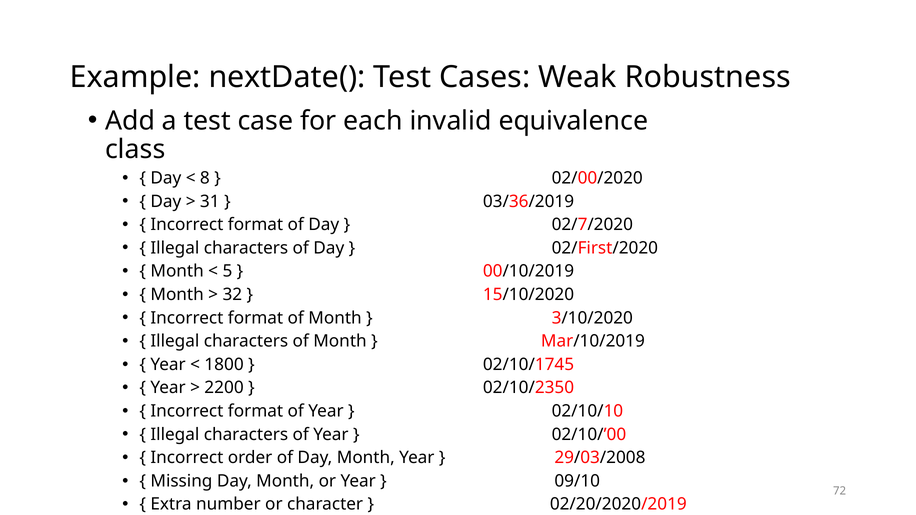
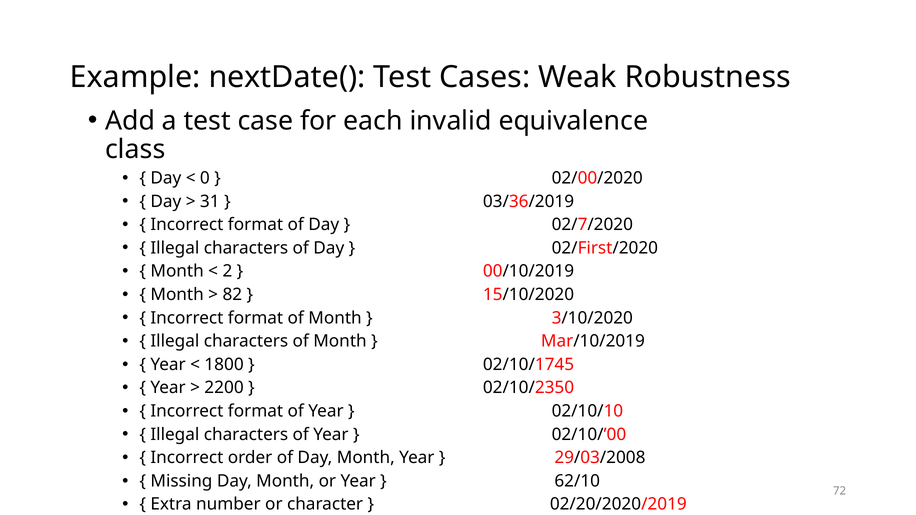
8: 8 -> 0
5: 5 -> 2
32: 32 -> 82
09/10: 09/10 -> 62/10
